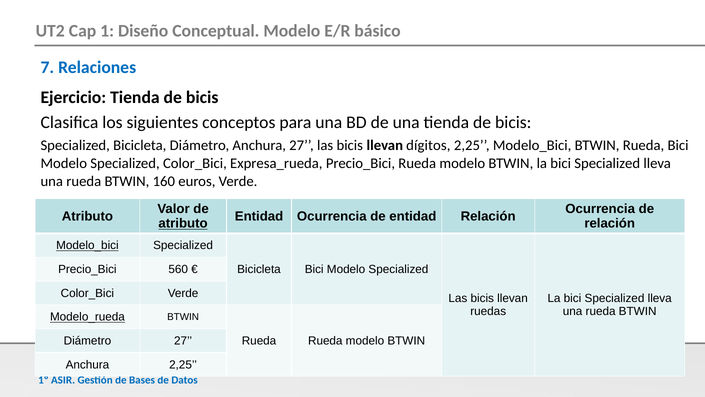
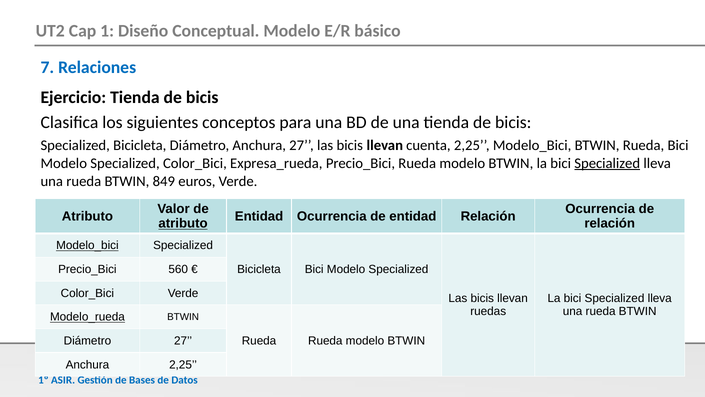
dígitos: dígitos -> cuenta
Specialized at (607, 163) underline: none -> present
160: 160 -> 849
